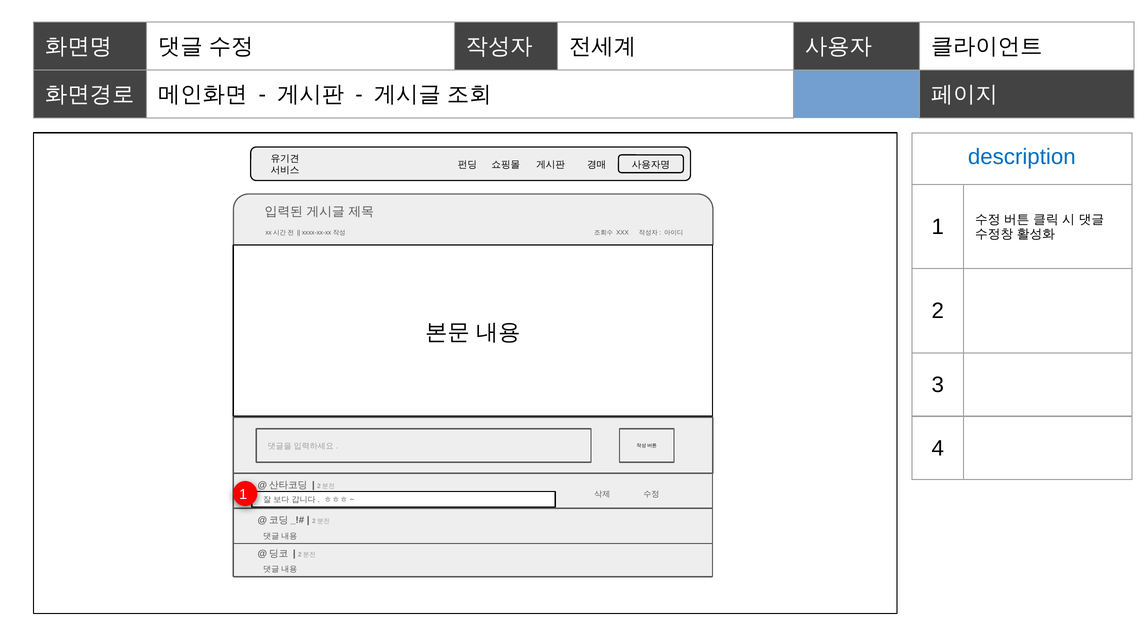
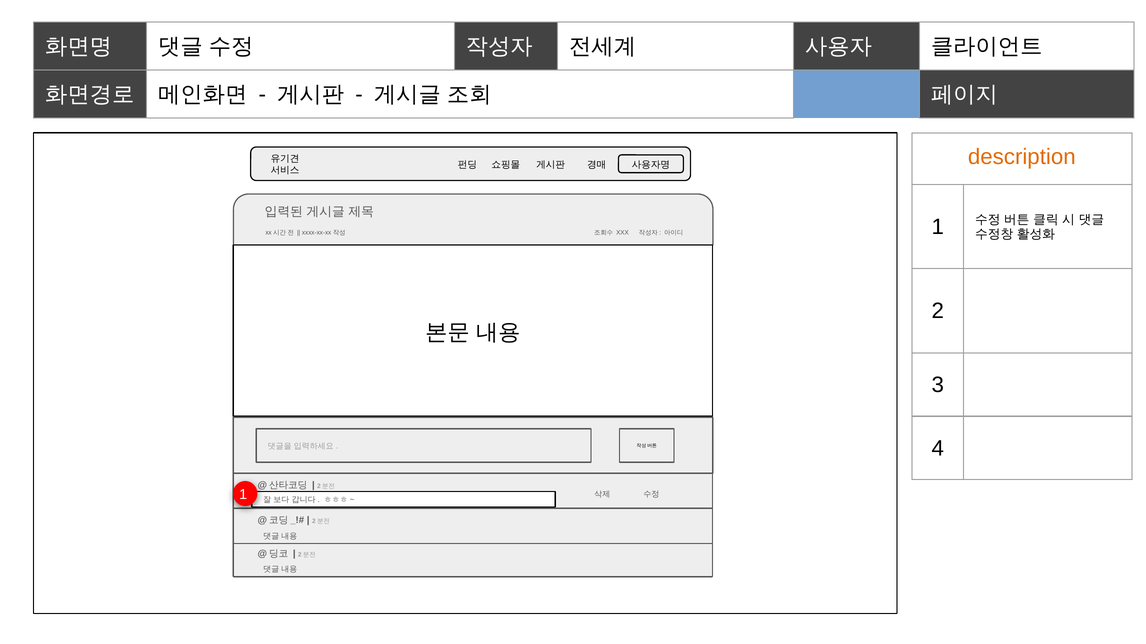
description colour: blue -> orange
